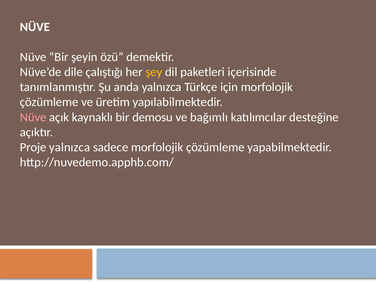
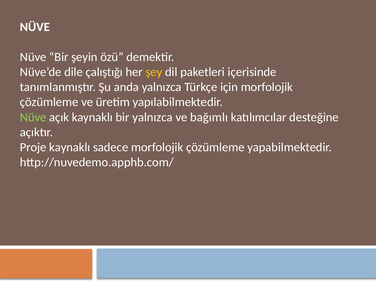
Nüve at (33, 117) colour: pink -> light green
bir demosu: demosu -> yalnızca
Proje yalnızca: yalnızca -> kaynaklı
